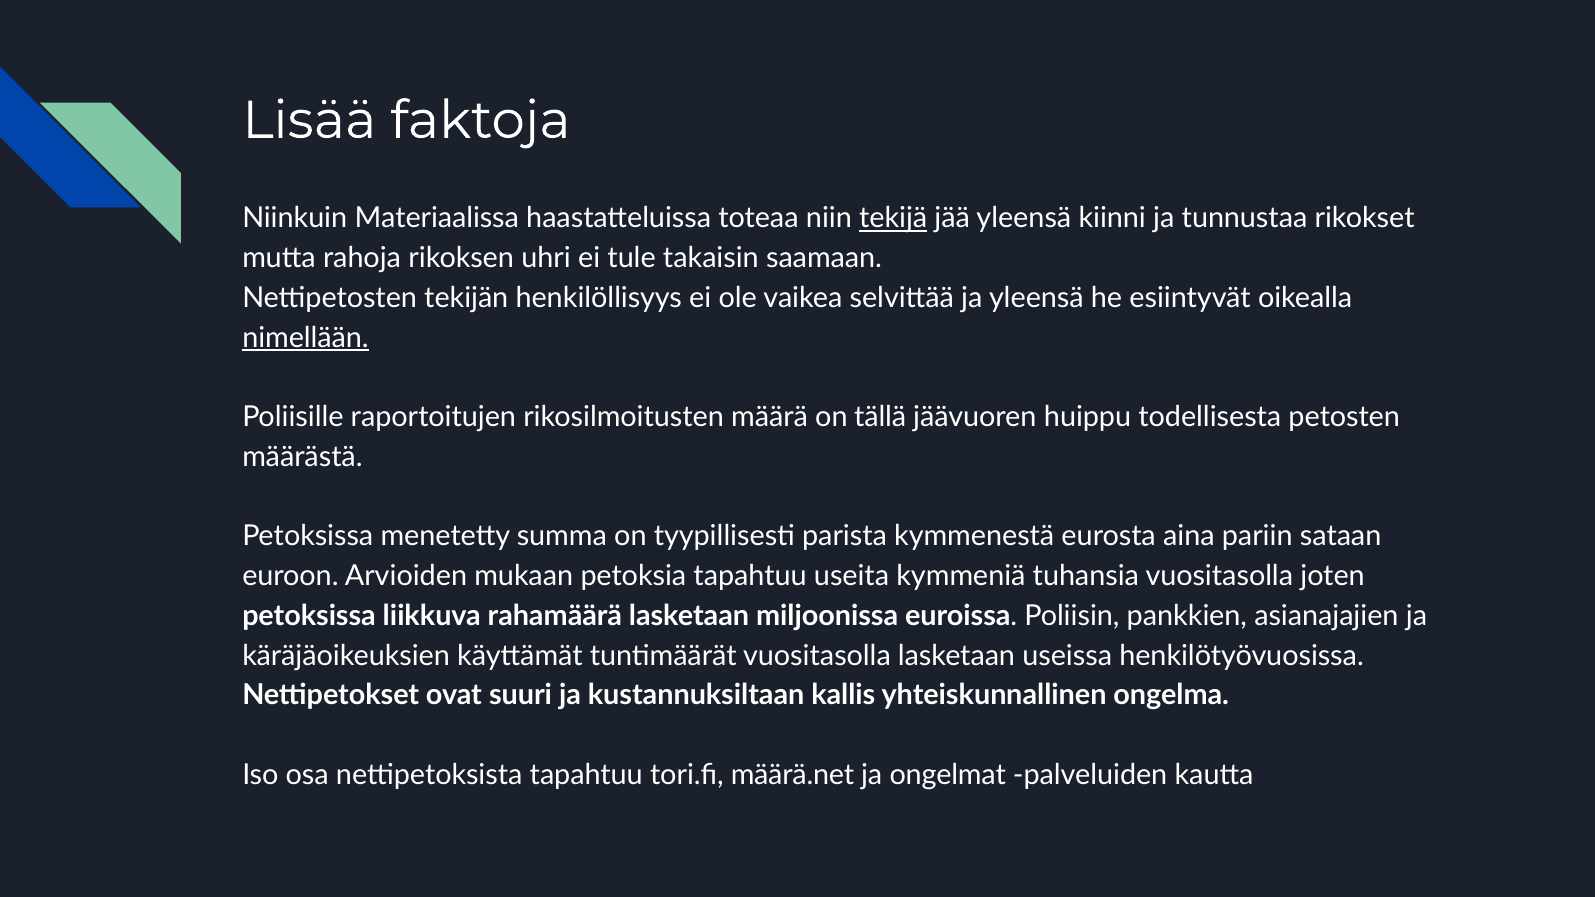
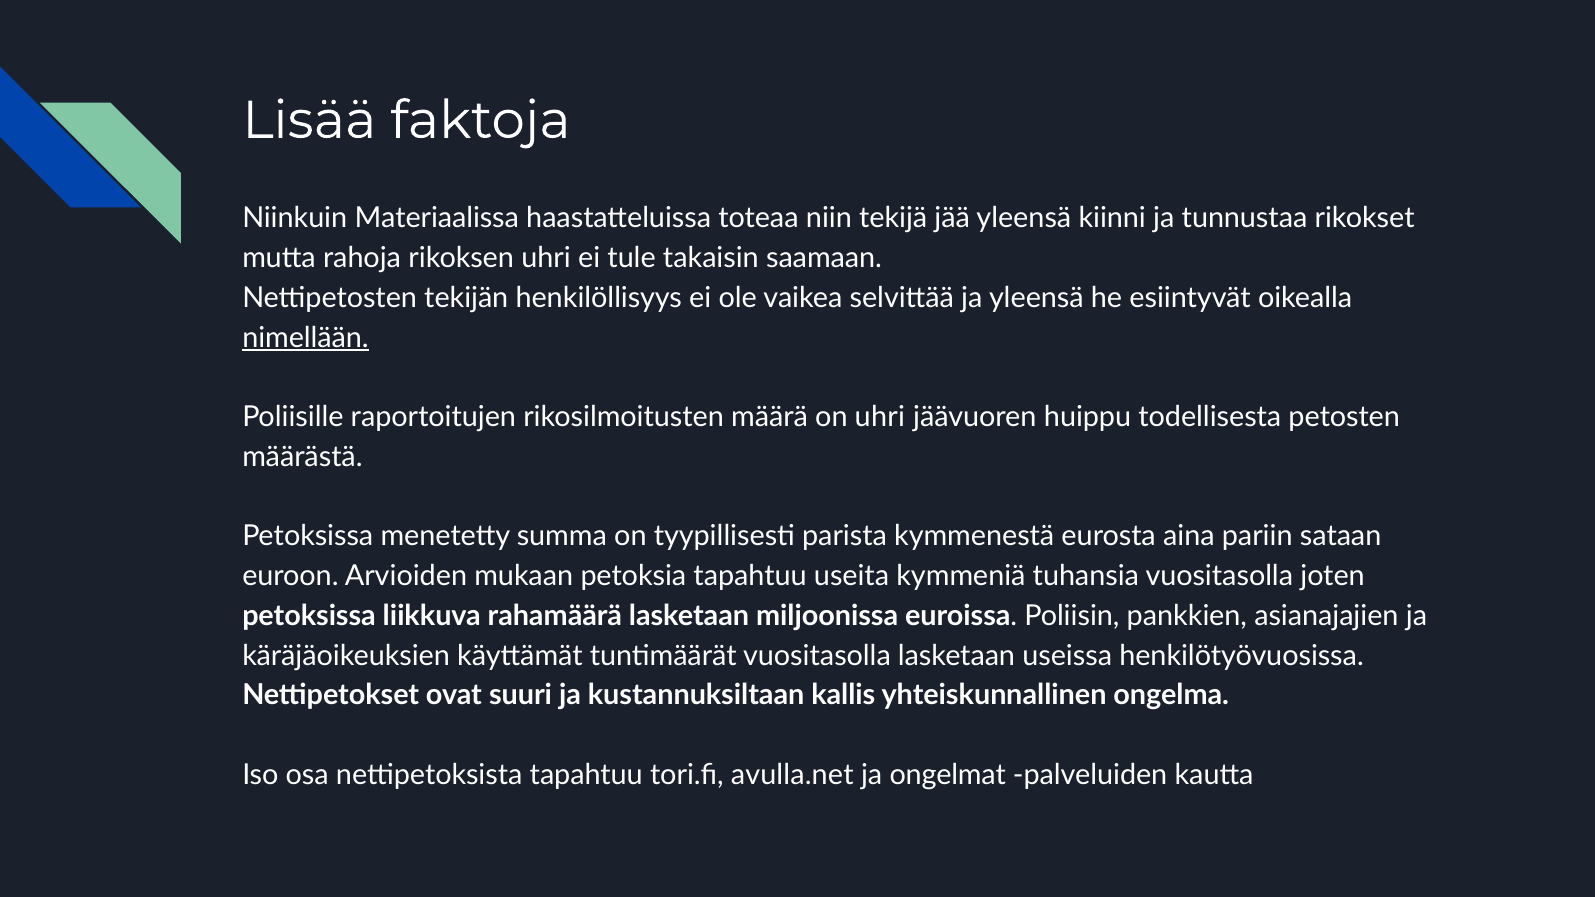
tekijä underline: present -> none
on tällä: tällä -> uhri
määrä.net: määrä.net -> avulla.net
